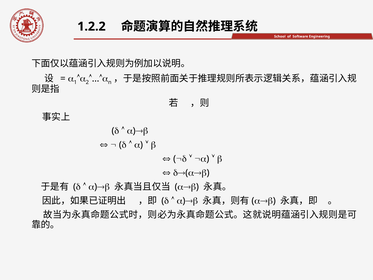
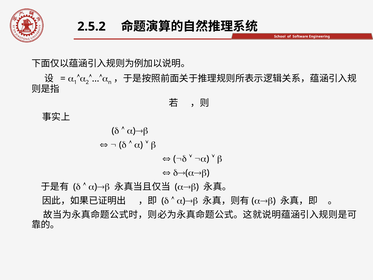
1.2.2: 1.2.2 -> 2.5.2
